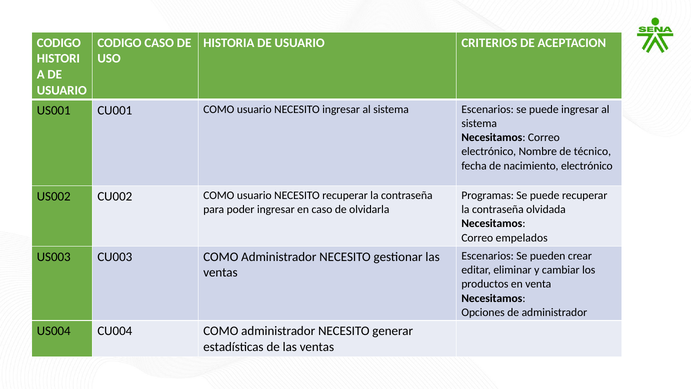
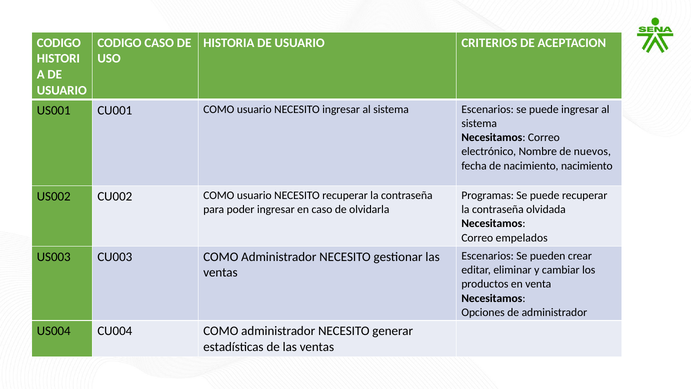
técnico: técnico -> nuevos
nacimiento electrónico: electrónico -> nacimiento
